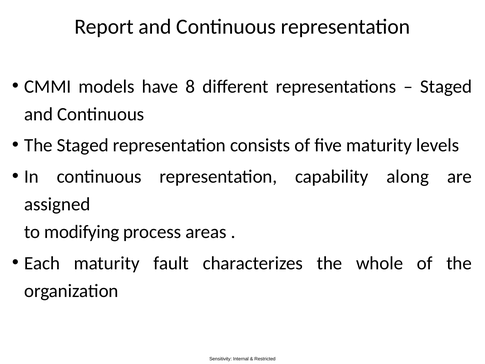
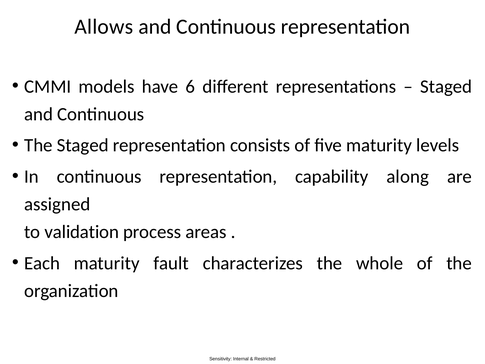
Report: Report -> Allows
8: 8 -> 6
modifying: modifying -> validation
